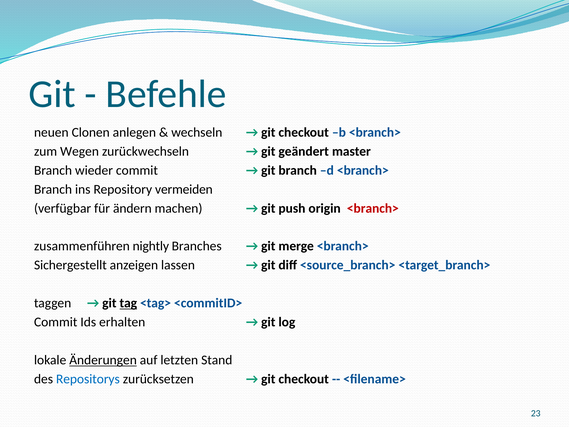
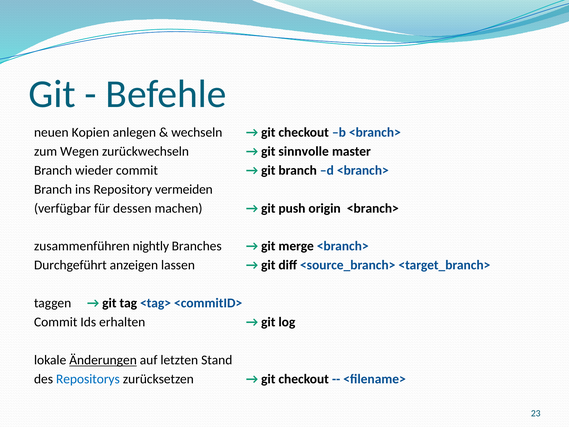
Clonen: Clonen -> Kopien
geändert: geändert -> sinnvolle
ändern: ändern -> dessen
<branch> at (373, 208) colour: red -> black
Sichergestellt: Sichergestellt -> Durchgeführt
tag underline: present -> none
